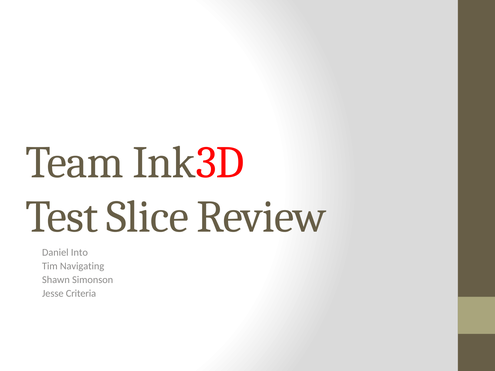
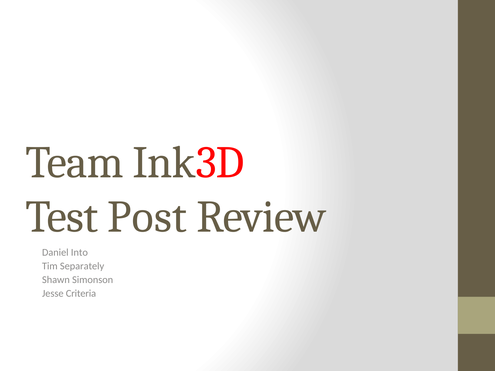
Slice: Slice -> Post
Navigating: Navigating -> Separately
